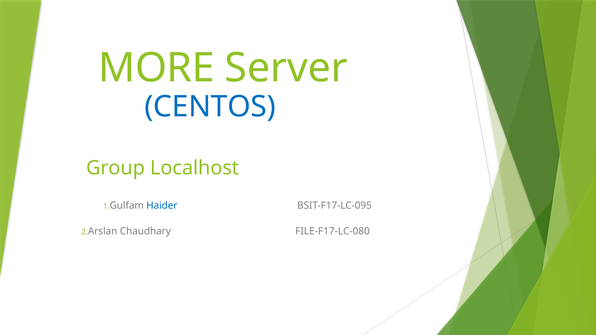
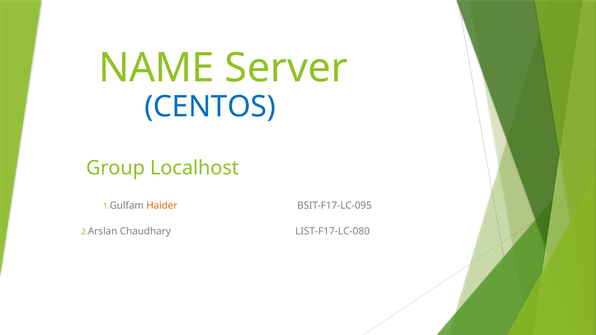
MORE: MORE -> NAME
Haider colour: blue -> orange
FILE-F17-LC-080: FILE-F17-LC-080 -> LIST-F17-LC-080
